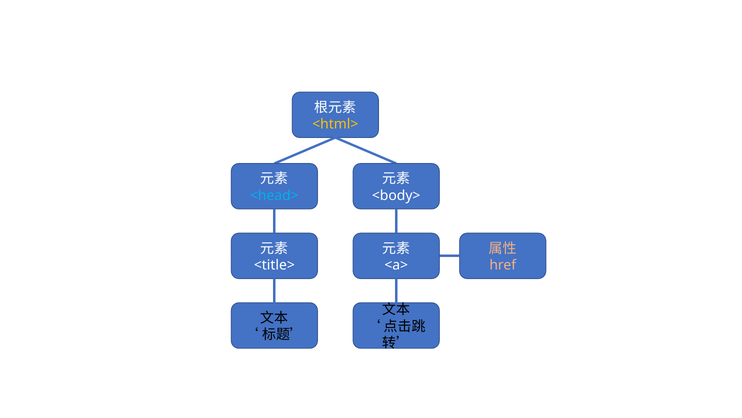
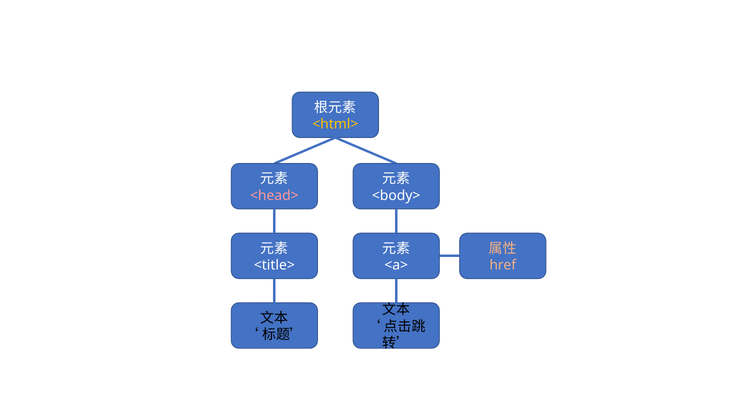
<head> colour: light blue -> pink
